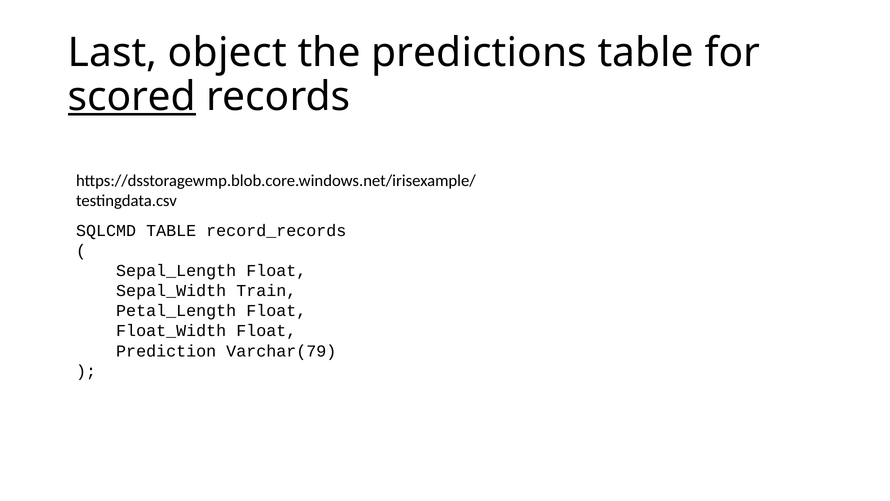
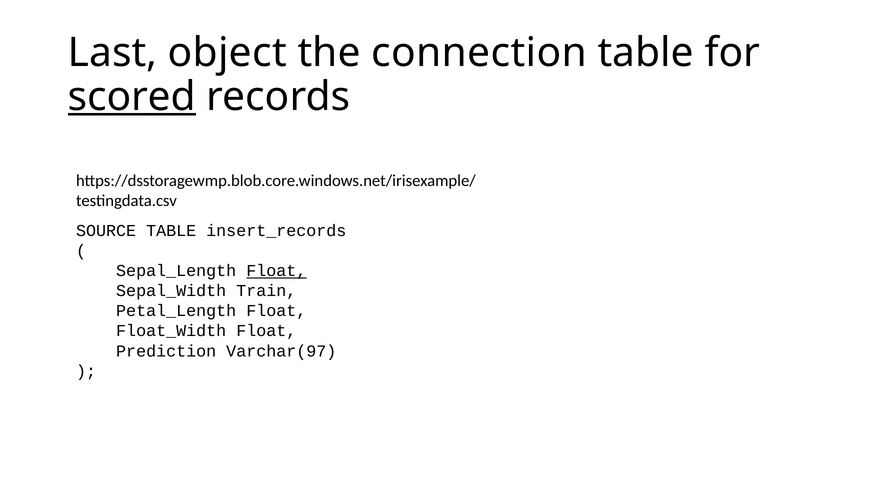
predictions: predictions -> connection
SQLCMD: SQLCMD -> SOURCE
record_records: record_records -> insert_records
Float at (276, 271) underline: none -> present
Varchar(79: Varchar(79 -> Varchar(97
